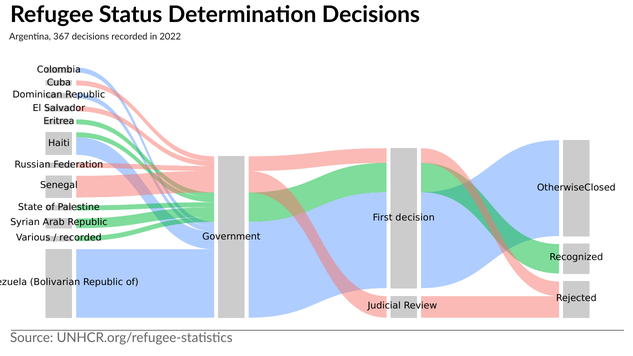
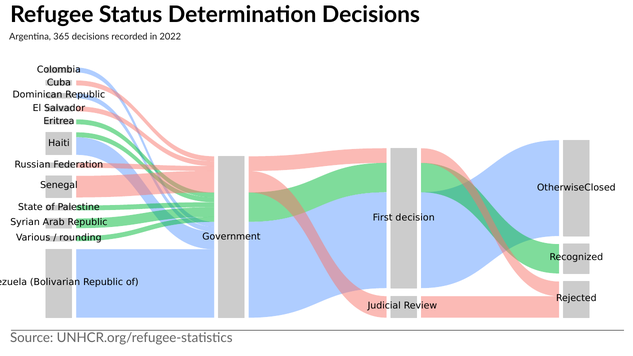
367: 367 -> 365
recorded at (80, 238): recorded -> rounding
